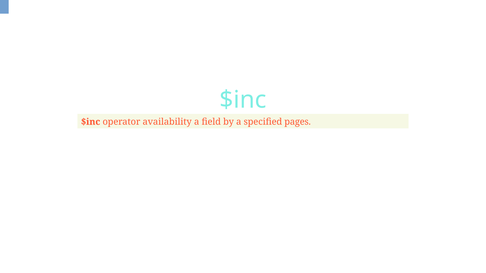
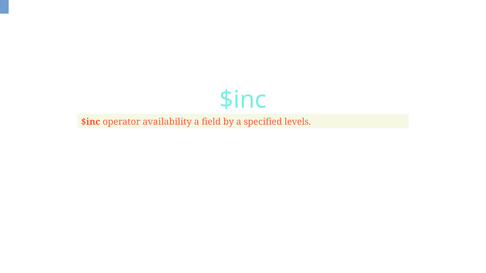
pages: pages -> levels
